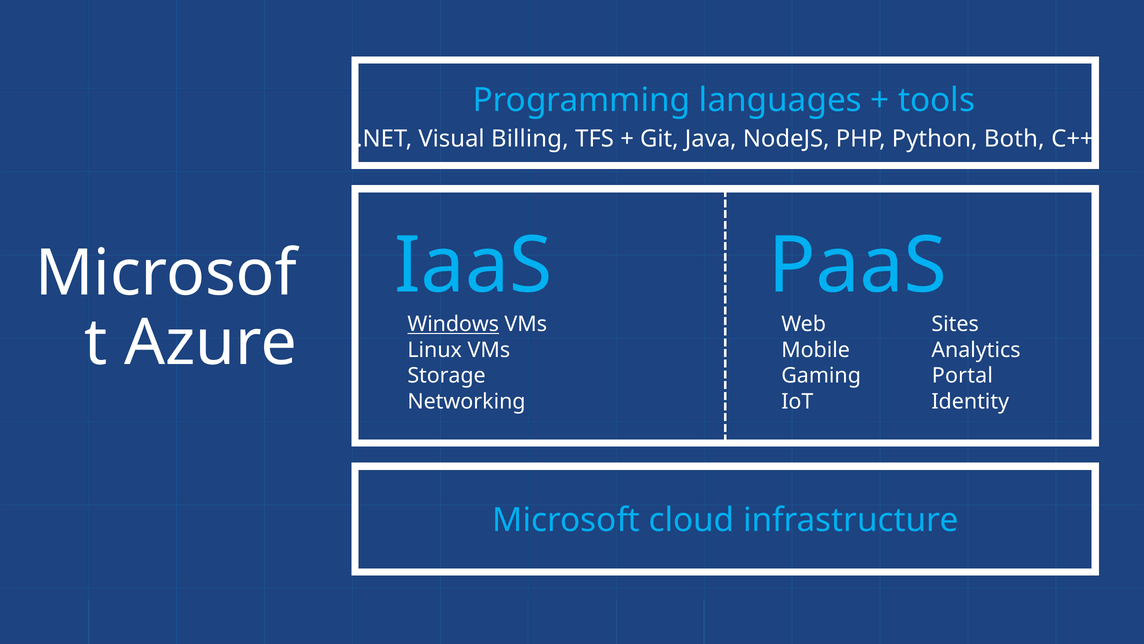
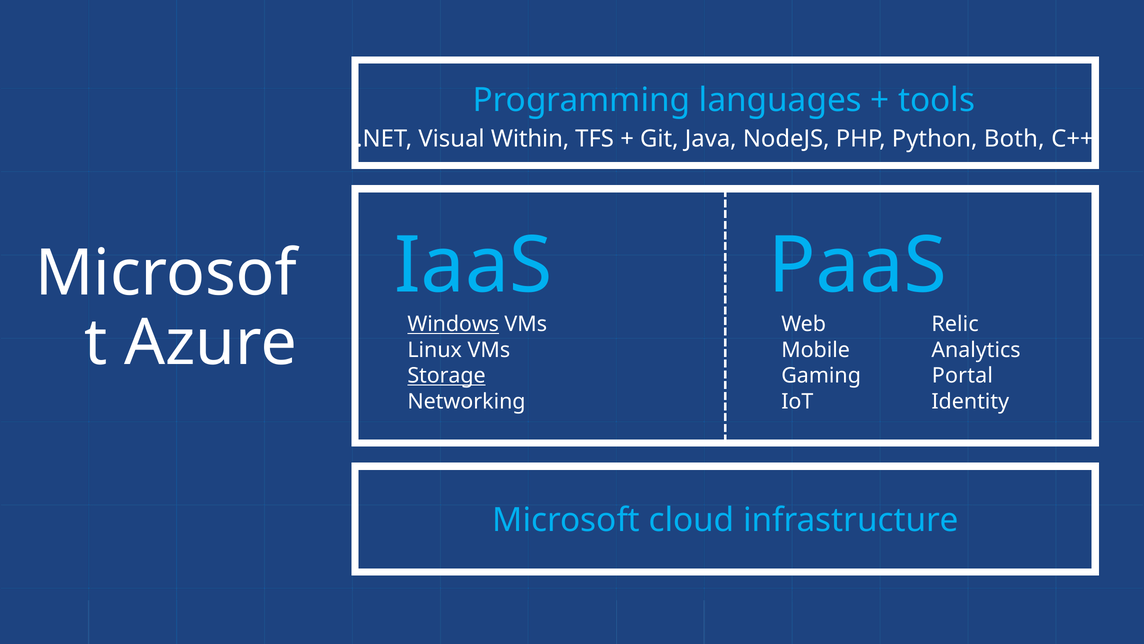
Billing: Billing -> Within
Sites: Sites -> Relic
Storage underline: none -> present
